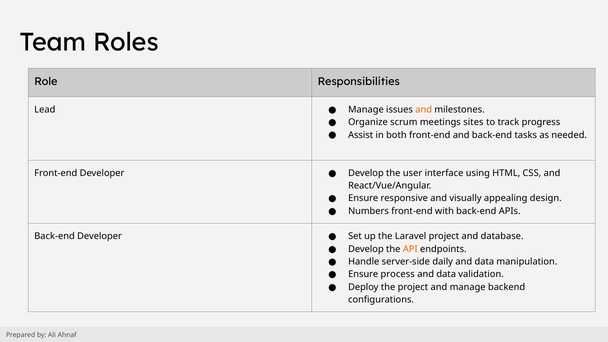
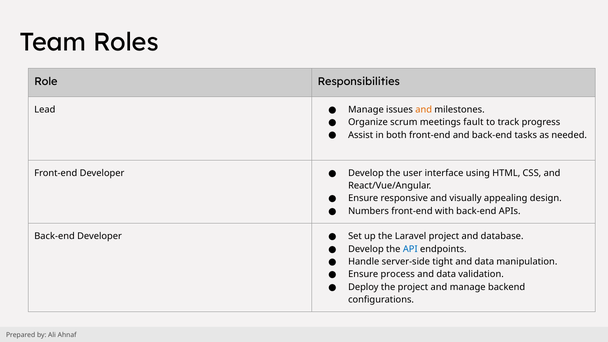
sites: sites -> fault
API colour: orange -> blue
daily: daily -> tight
